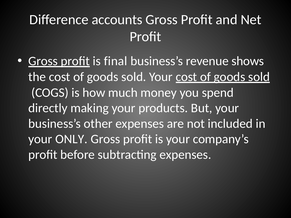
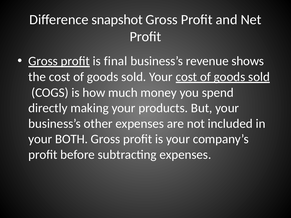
accounts: accounts -> snapshot
ONLY: ONLY -> BOTH
